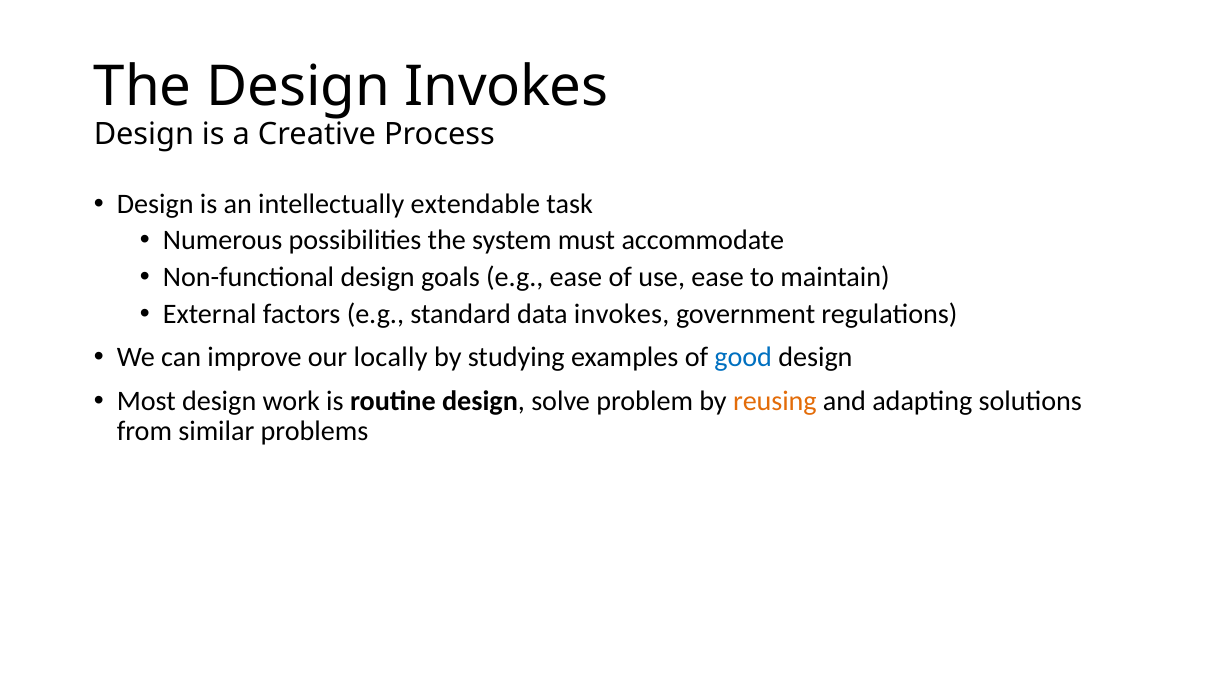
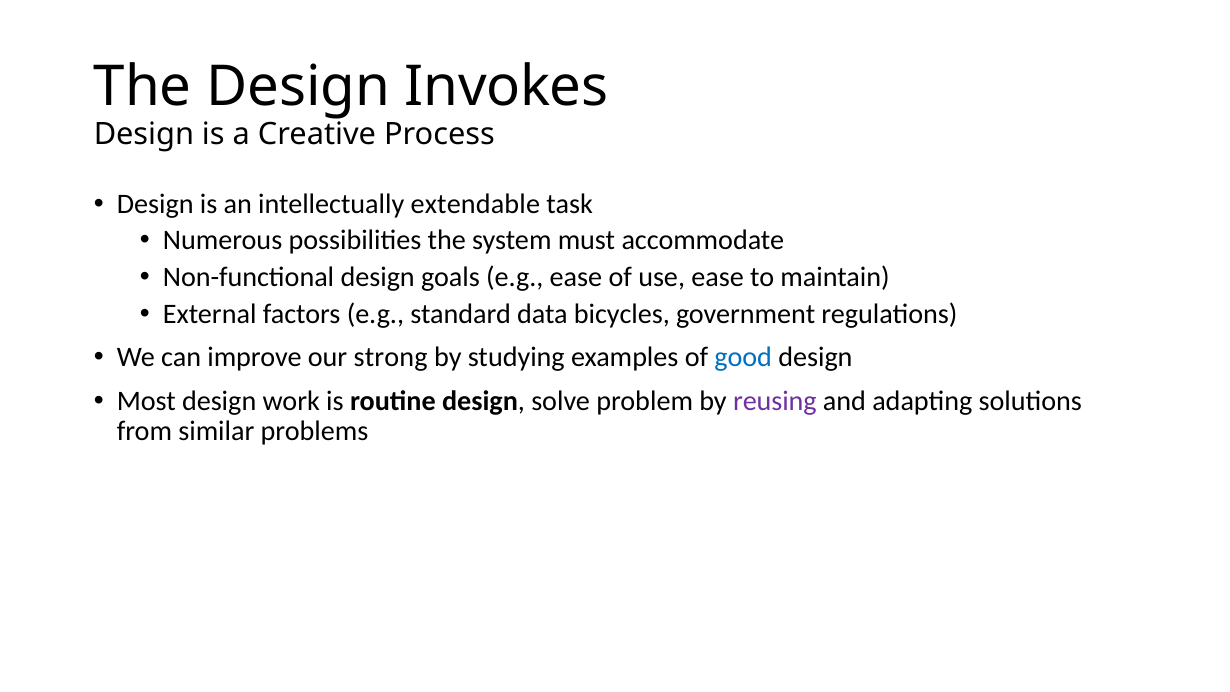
data invokes: invokes -> bicycles
locally: locally -> strong
reusing colour: orange -> purple
